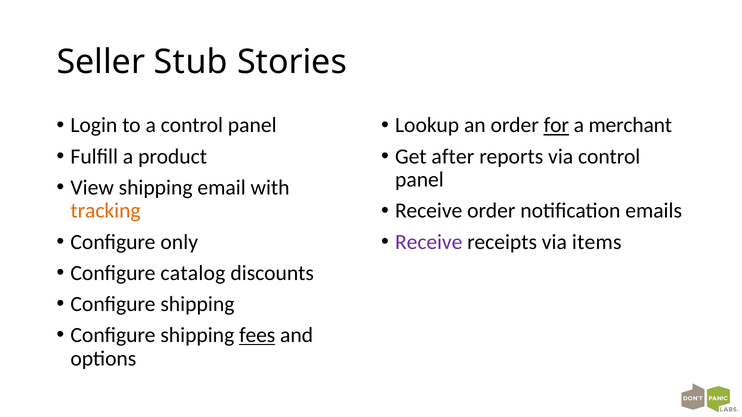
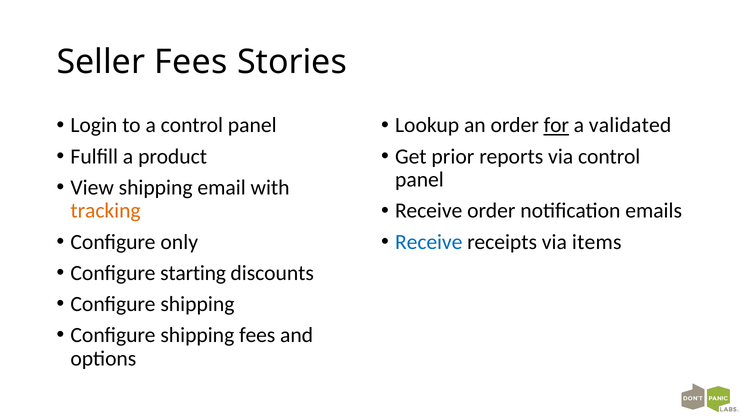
Seller Stub: Stub -> Fees
merchant: merchant -> validated
after: after -> prior
Receive at (429, 242) colour: purple -> blue
catalog: catalog -> starting
fees at (257, 335) underline: present -> none
